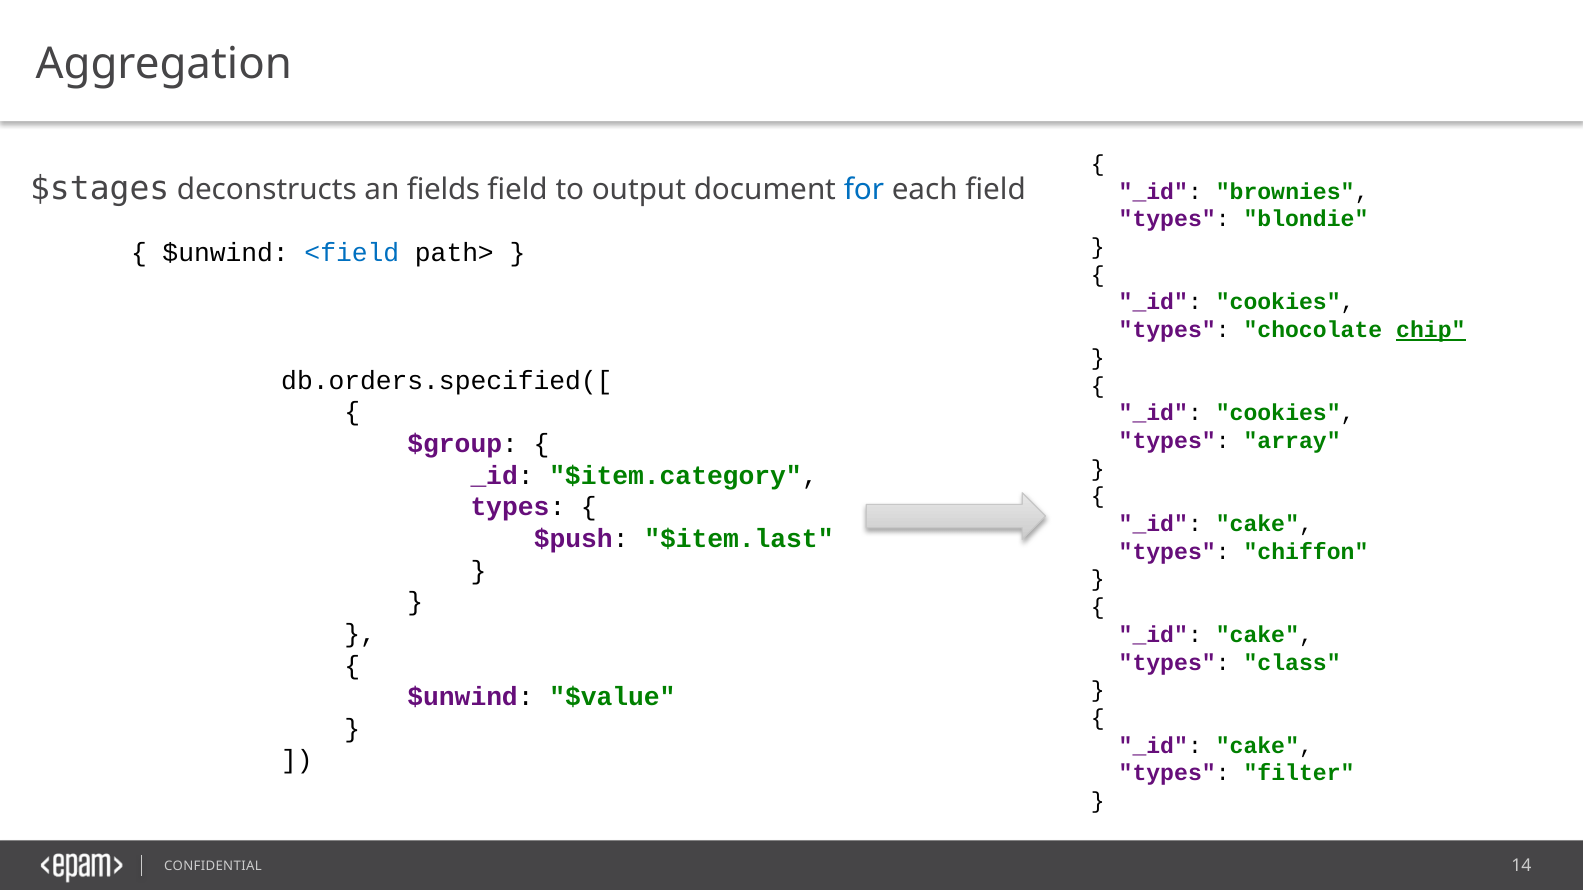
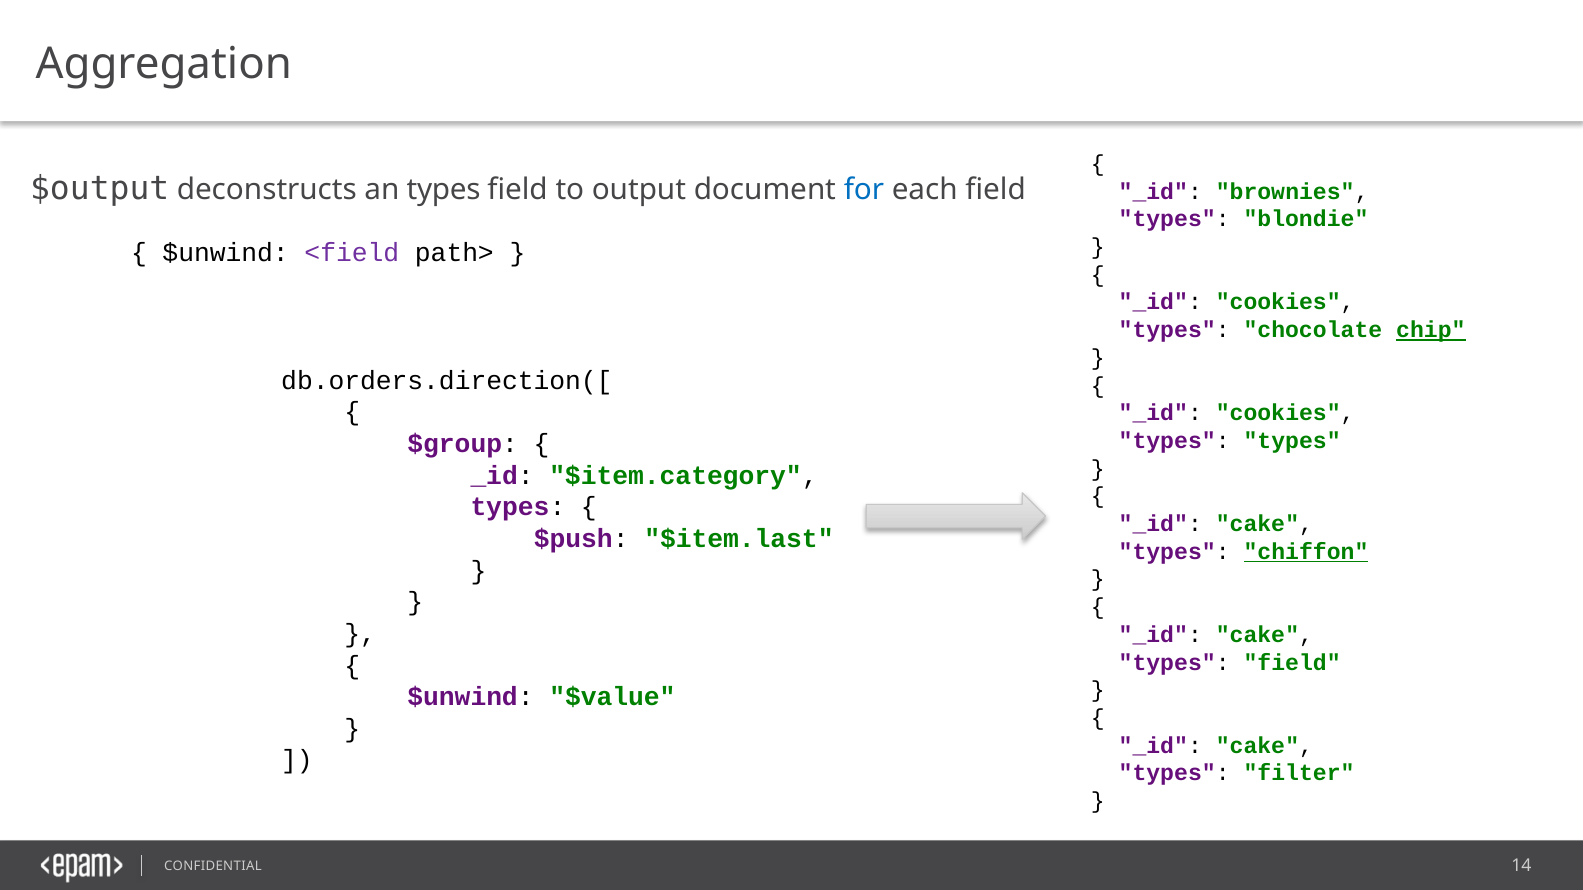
$stages: $stages -> $output
an fields: fields -> types
<field colour: blue -> purple
db.orders.specified([: db.orders.specified([ -> db.orders.direction([
types array: array -> types
chiffon underline: none -> present
class at (1292, 663): class -> field
